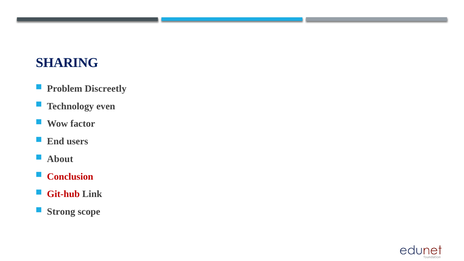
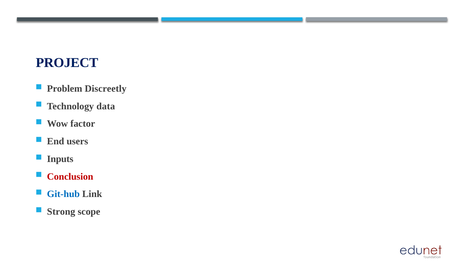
SHARING: SHARING -> PROJECT
even: even -> data
About: About -> Inputs
Git-hub colour: red -> blue
